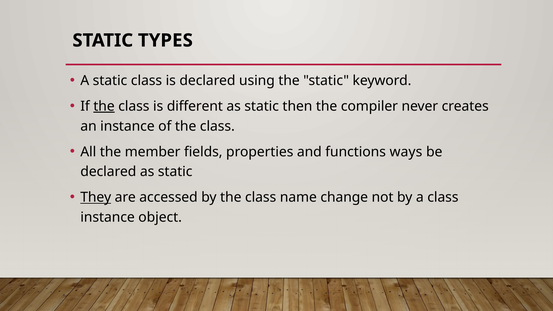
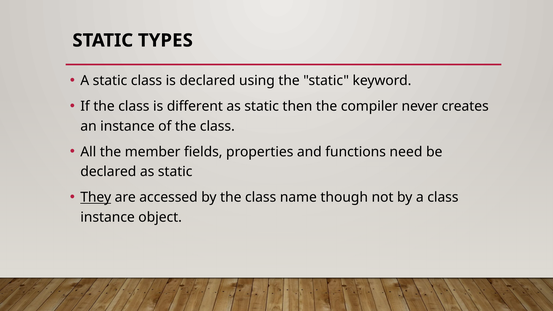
the at (104, 106) underline: present -> none
ways: ways -> need
change: change -> though
